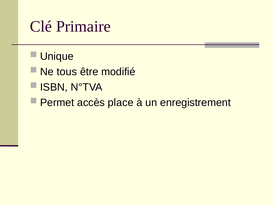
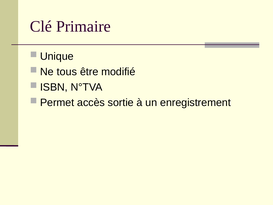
place: place -> sortie
